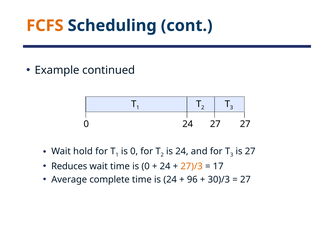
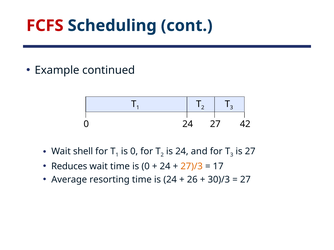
FCFS colour: orange -> red
27 27: 27 -> 42
hold: hold -> shell
complete: complete -> resorting
96: 96 -> 26
